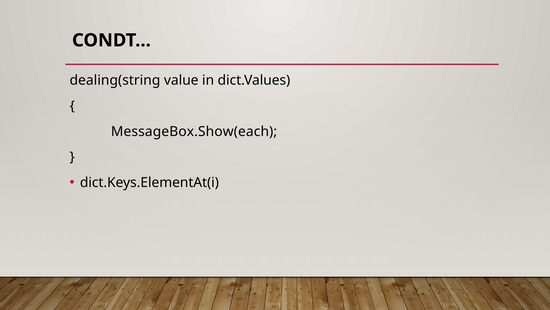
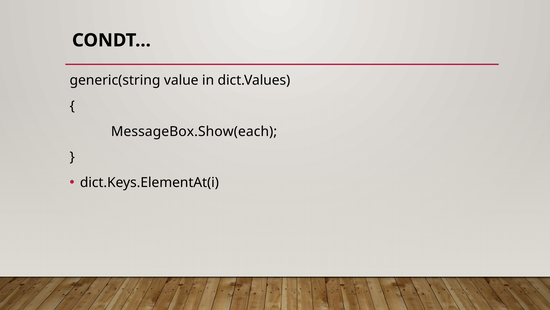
dealing(string: dealing(string -> generic(string
